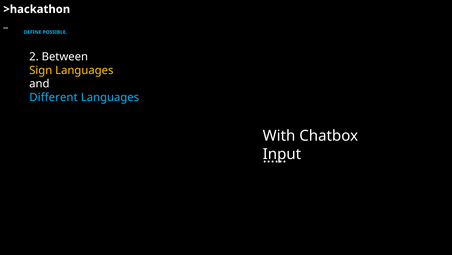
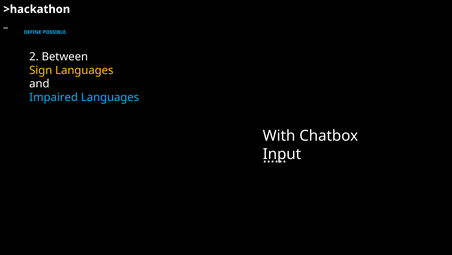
Different: Different -> Impaired
